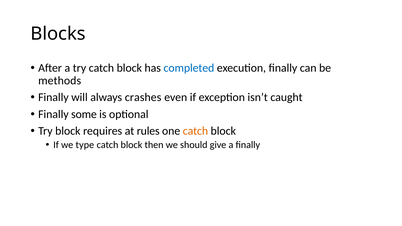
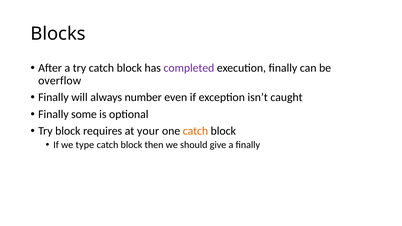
completed colour: blue -> purple
methods: methods -> overflow
crashes: crashes -> number
rules: rules -> your
